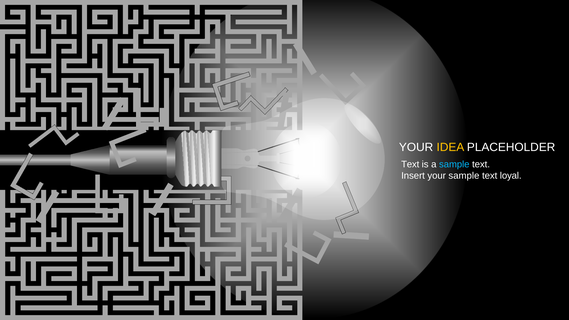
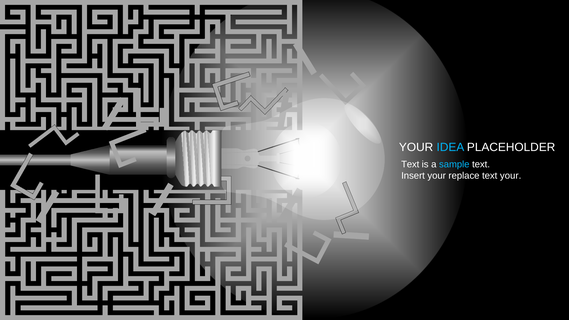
IDEA colour: yellow -> light blue
your sample: sample -> replace
text loyal: loyal -> your
